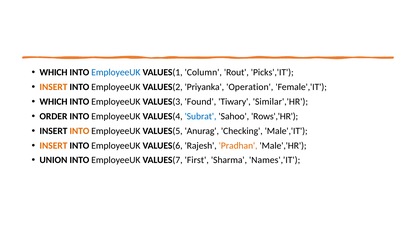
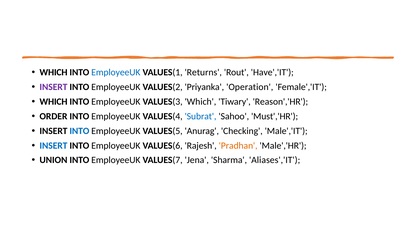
Column: Column -> Returns
Picks','IT: Picks','IT -> Have','IT
INSERT at (53, 87) colour: orange -> purple
VALUES(3 Found: Found -> Which
Similar','HR: Similar','HR -> Reason','HR
Rows','HR: Rows','HR -> Must','HR
INTO at (79, 131) colour: orange -> blue
INSERT at (53, 146) colour: orange -> blue
First: First -> Jena
Names','IT: Names','IT -> Aliases','IT
